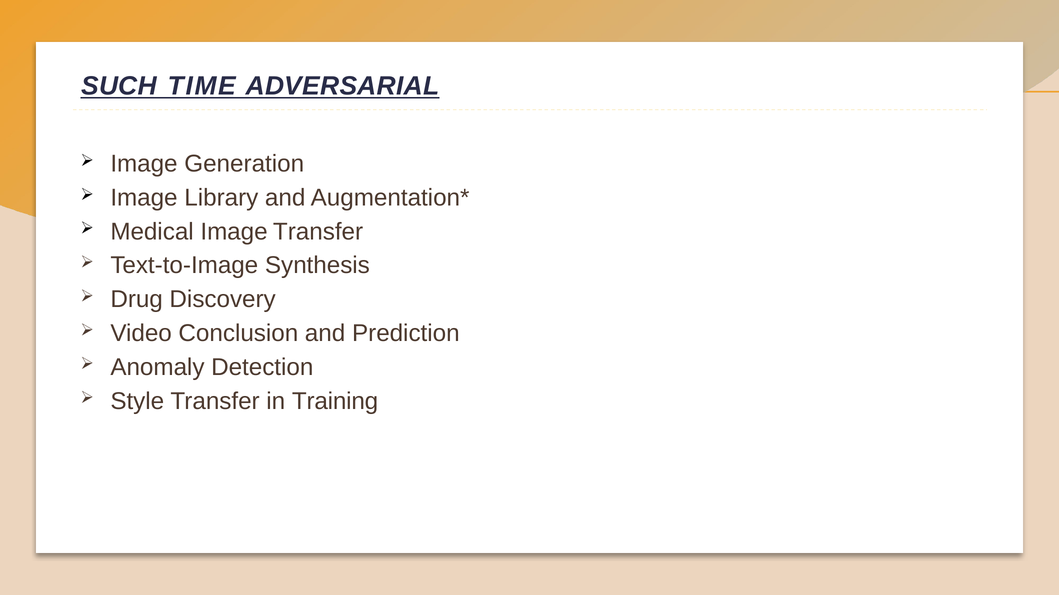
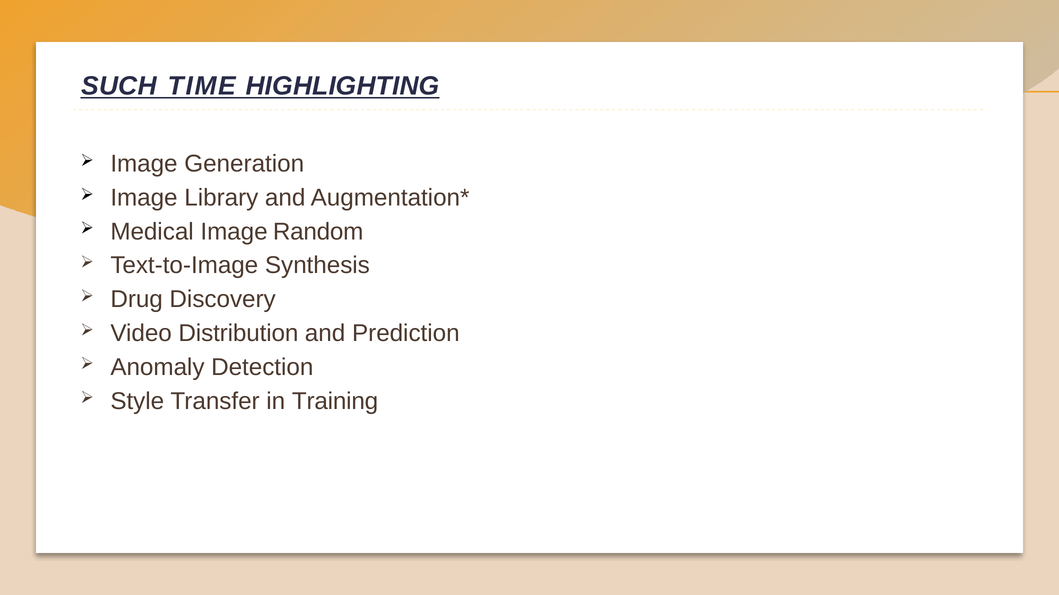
ADVERSARIAL: ADVERSARIAL -> HIGHLIGHTING
Image Transfer: Transfer -> Random
Conclusion: Conclusion -> Distribution
